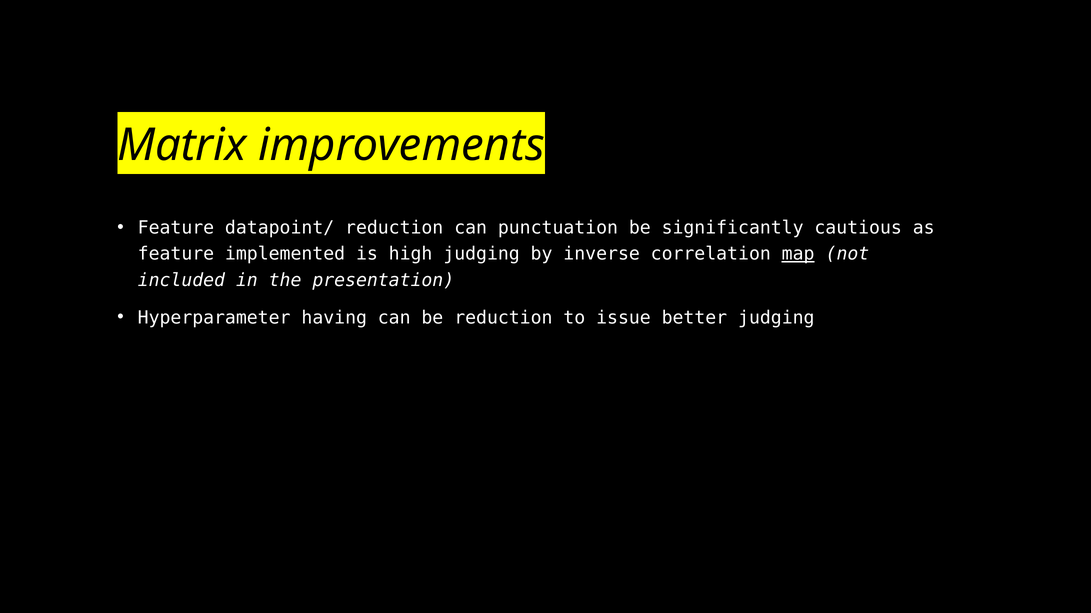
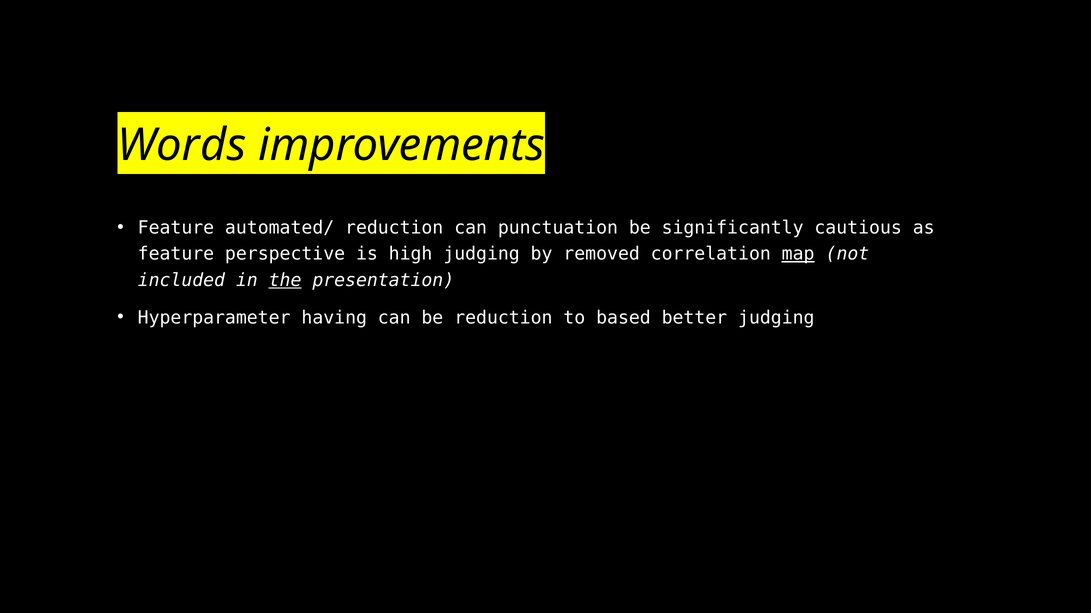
Matrix: Matrix -> Words
datapoint/: datapoint/ -> automated/
implemented: implemented -> perspective
inverse: inverse -> removed
the underline: none -> present
issue: issue -> based
